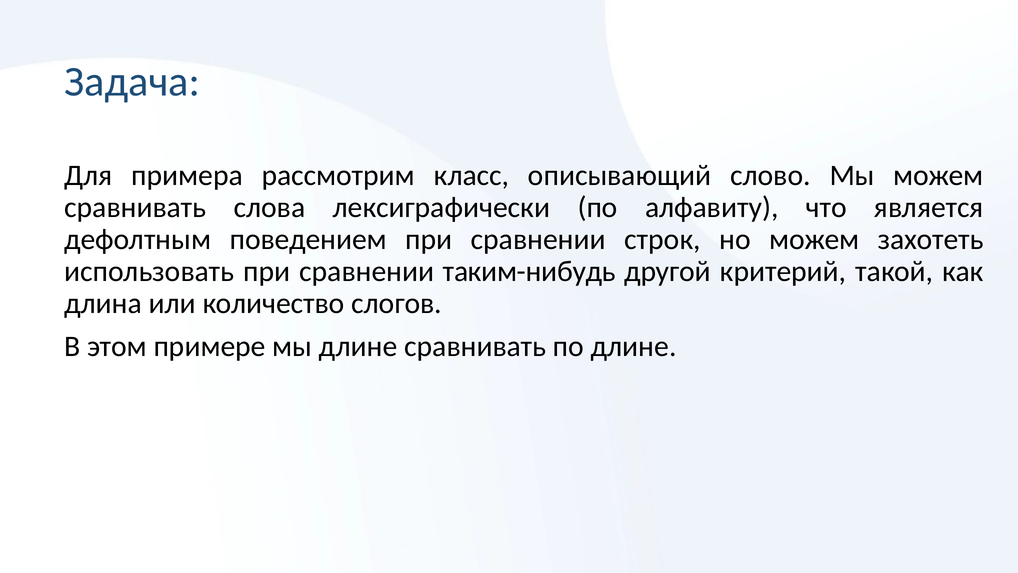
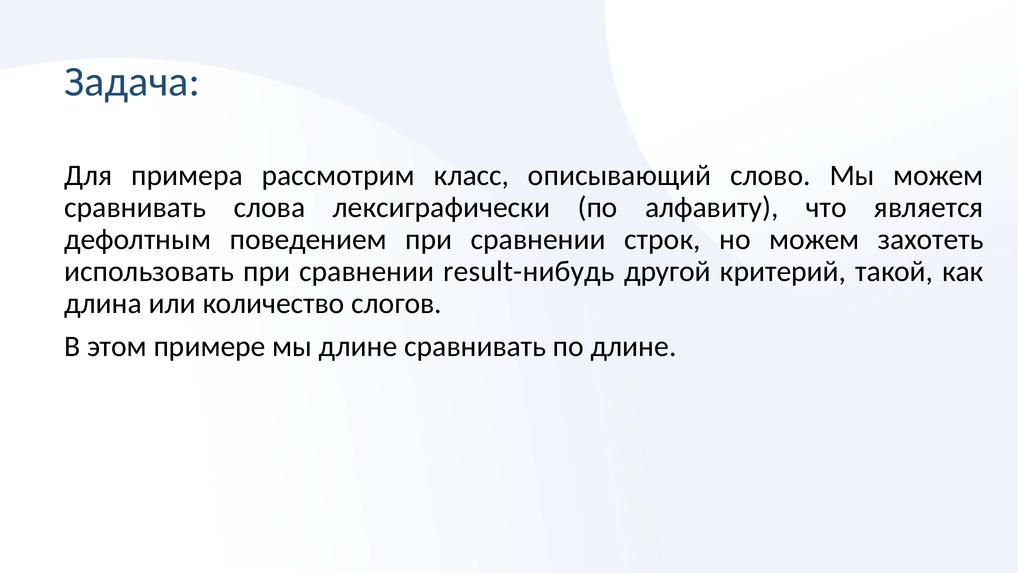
таким-нибудь: таким-нибудь -> result-нибудь
